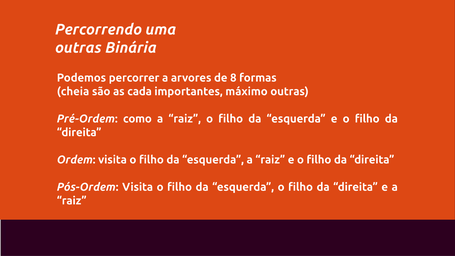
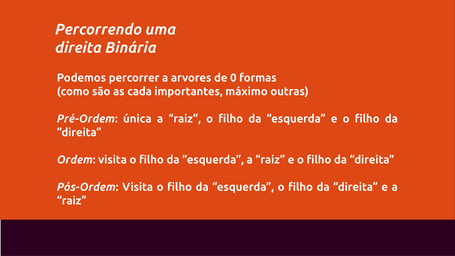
outras at (78, 48): outras -> direita
8: 8 -> 0
cheia: cheia -> como
como: como -> única
